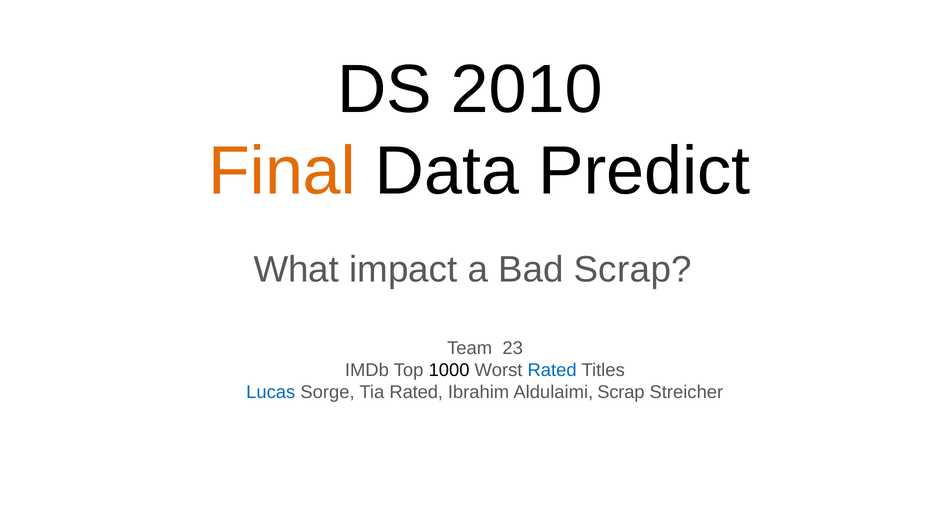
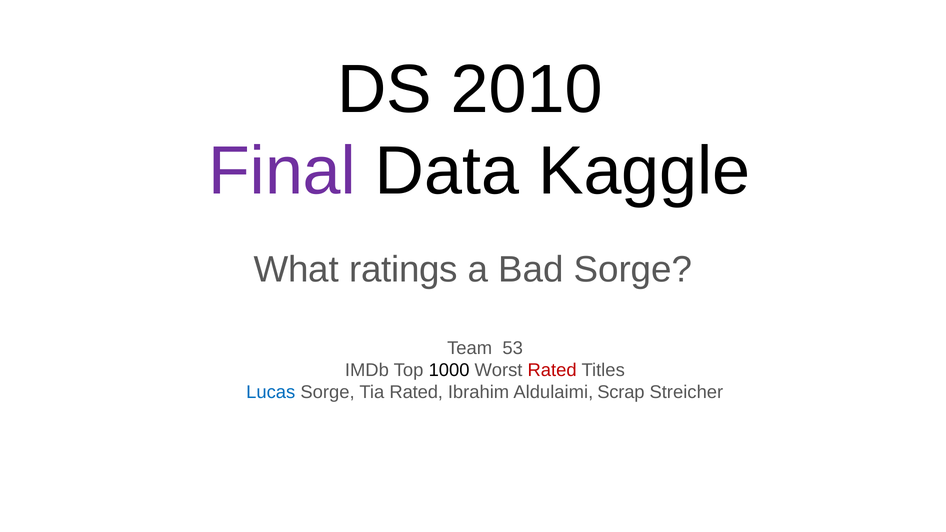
Final colour: orange -> purple
Predict: Predict -> Kaggle
impact: impact -> ratings
Bad Scrap: Scrap -> Sorge
23: 23 -> 53
Rated at (552, 370) colour: blue -> red
